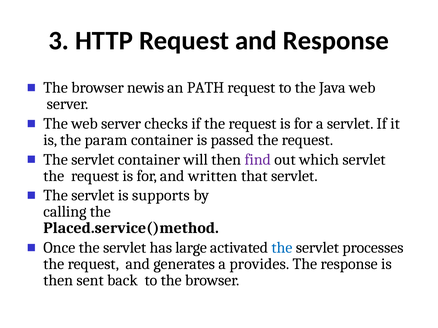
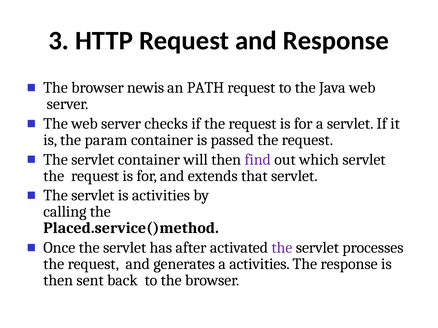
written: written -> extends
is supports: supports -> activities
large: large -> after
the at (282, 248) colour: blue -> purple
a provides: provides -> activities
